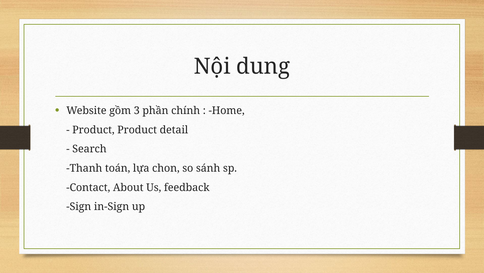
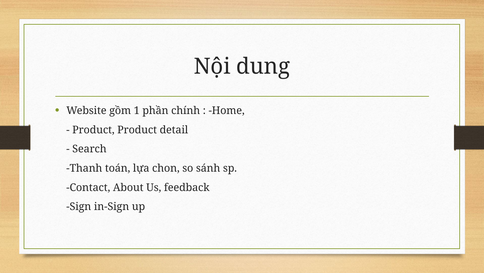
3: 3 -> 1
